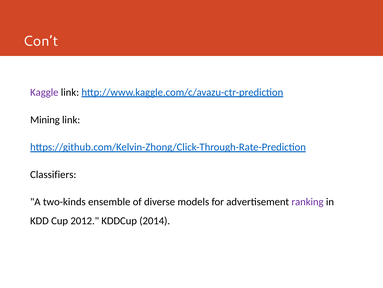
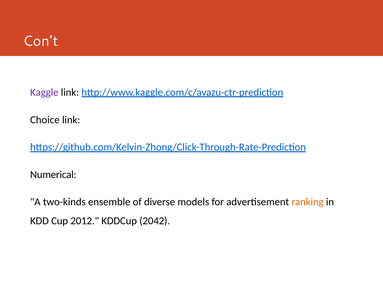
Mining: Mining -> Choice
Classifiers: Classifiers -> Numerical
ranking colour: purple -> orange
2014: 2014 -> 2042
